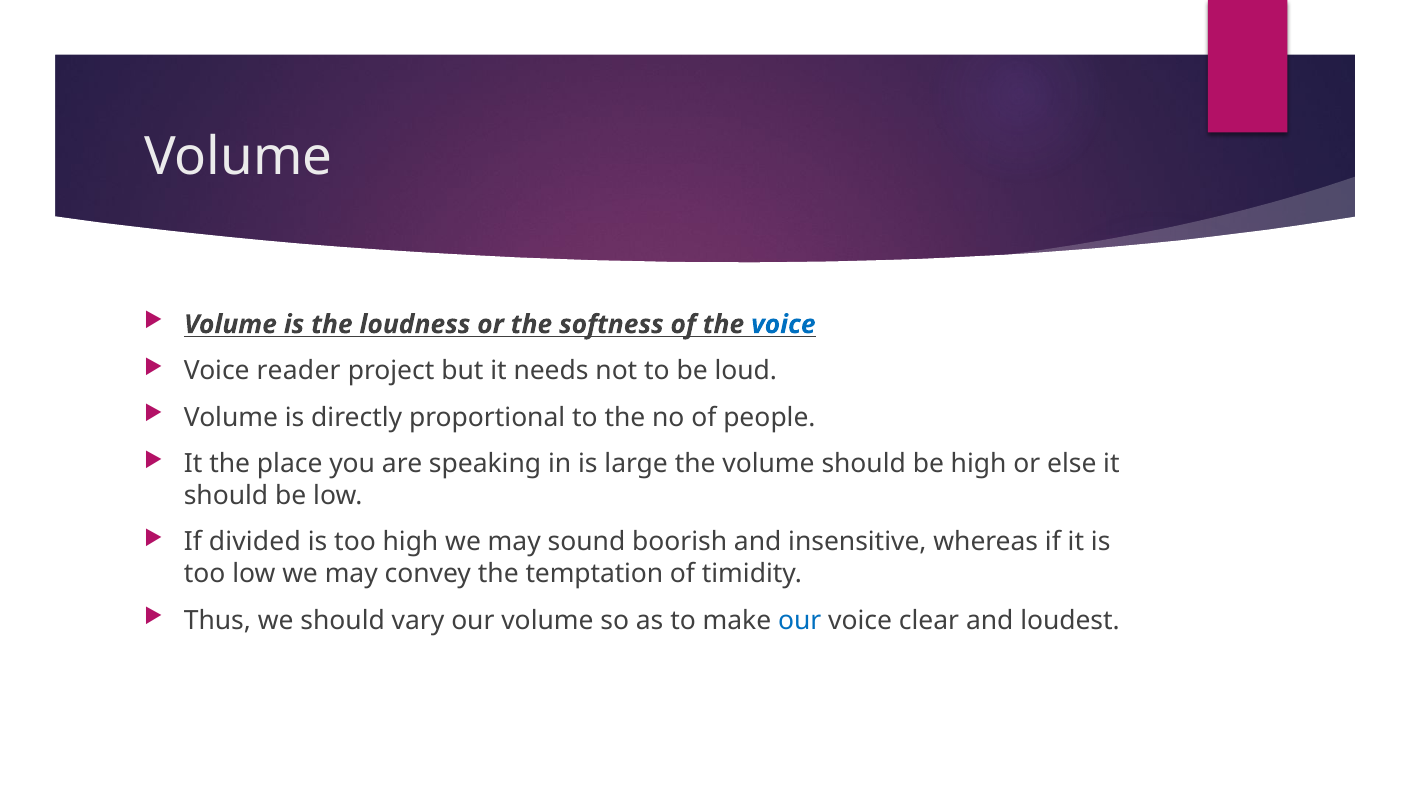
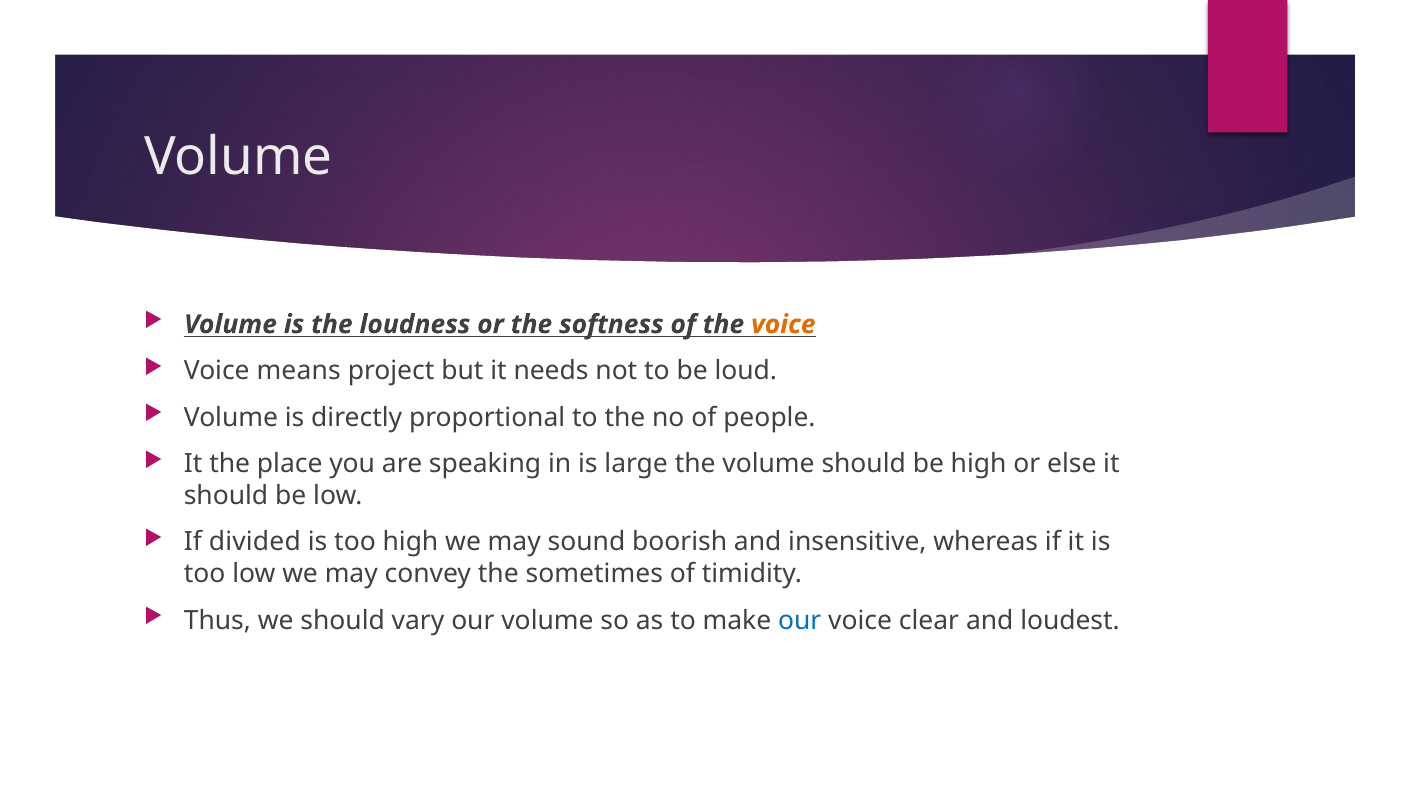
voice at (783, 324) colour: blue -> orange
reader: reader -> means
temptation: temptation -> sometimes
